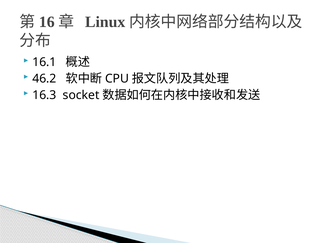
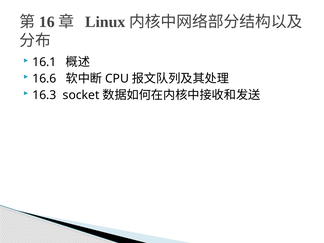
46.2: 46.2 -> 16.6
